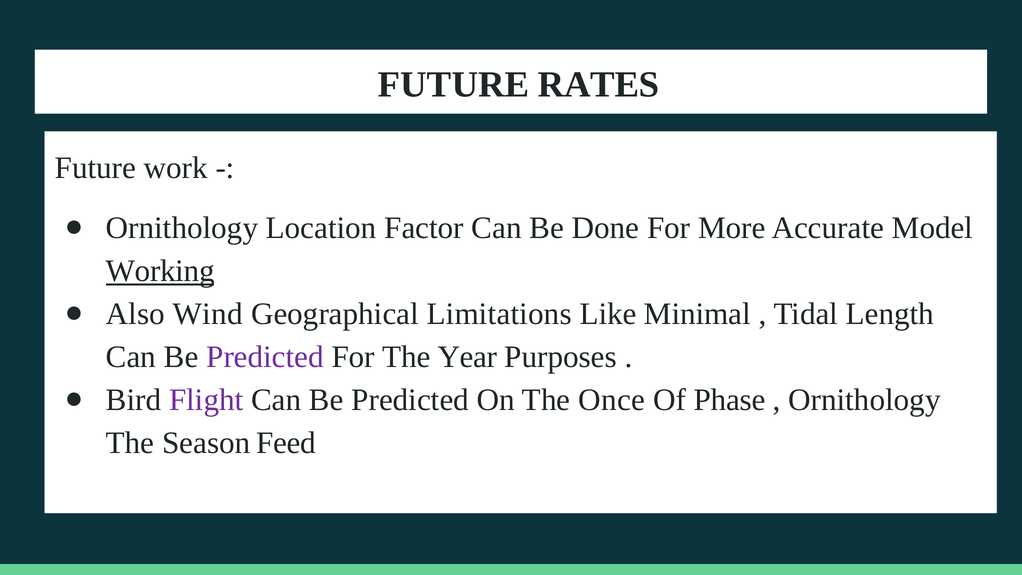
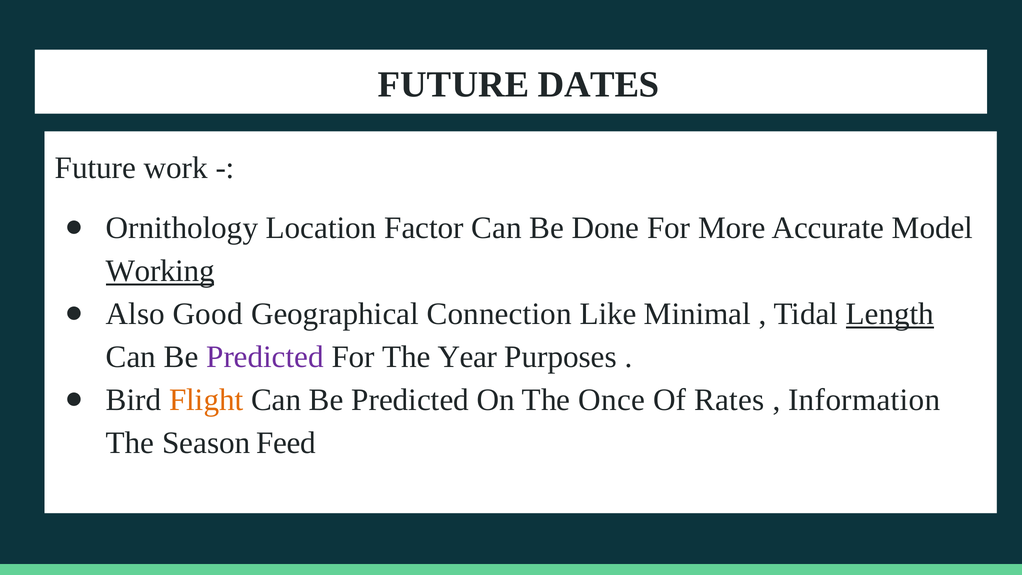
RATES: RATES -> DATES
Wind: Wind -> Good
Limitations: Limitations -> Connection
Length underline: none -> present
Flight colour: purple -> orange
Phase: Phase -> Rates
Ornithology at (864, 400): Ornithology -> Information
